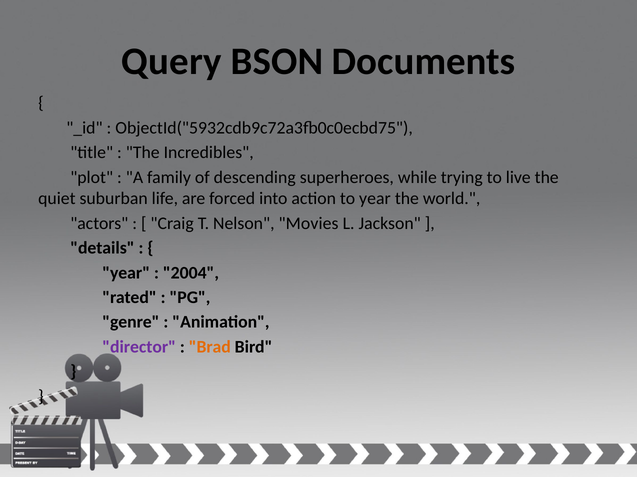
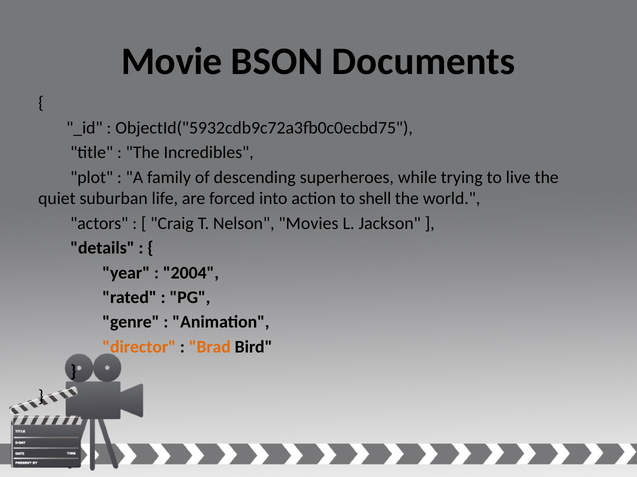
Query: Query -> Movie
to year: year -> shell
director colour: purple -> orange
